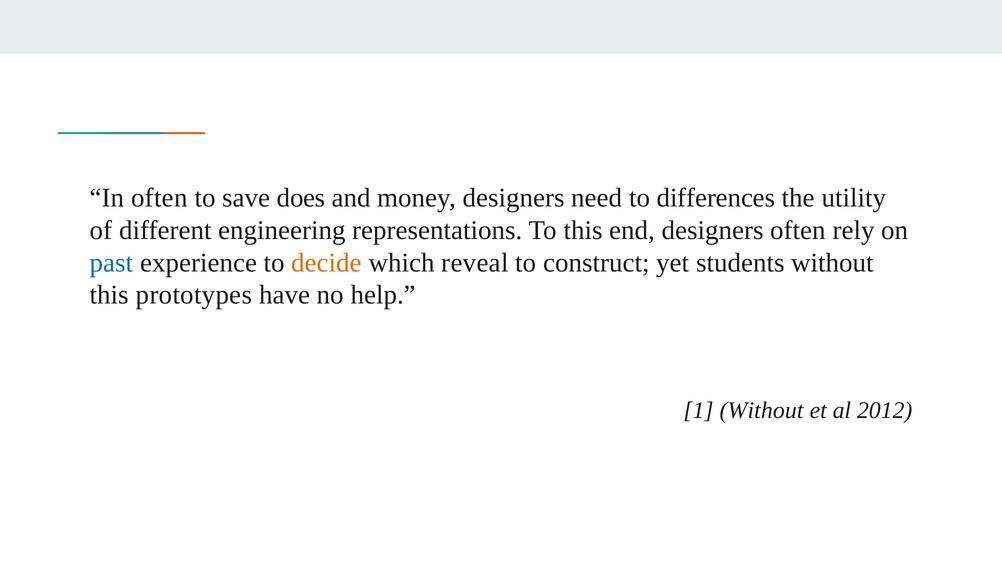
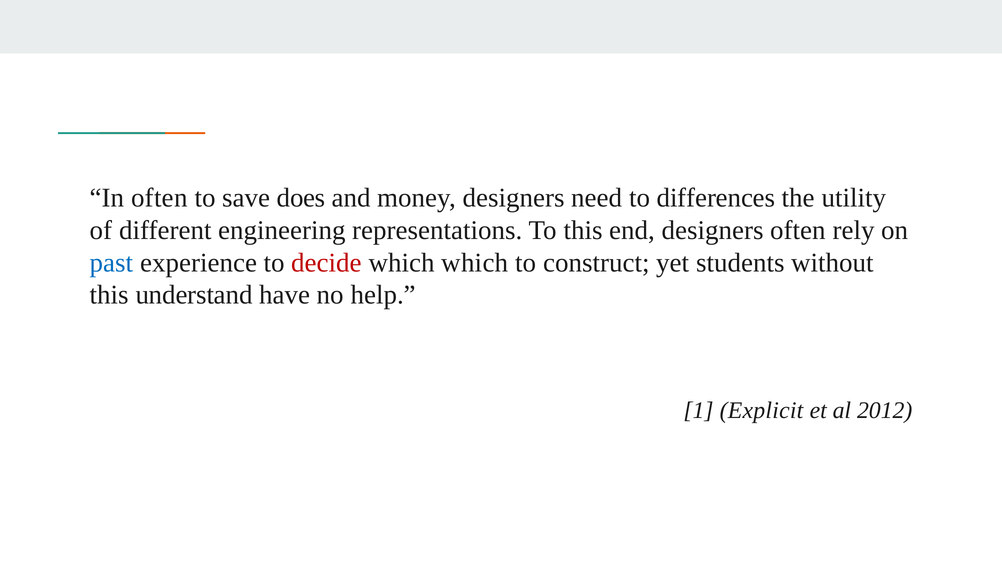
decide colour: orange -> red
which reveal: reveal -> which
prototypes: prototypes -> understand
1 Without: Without -> Explicit
